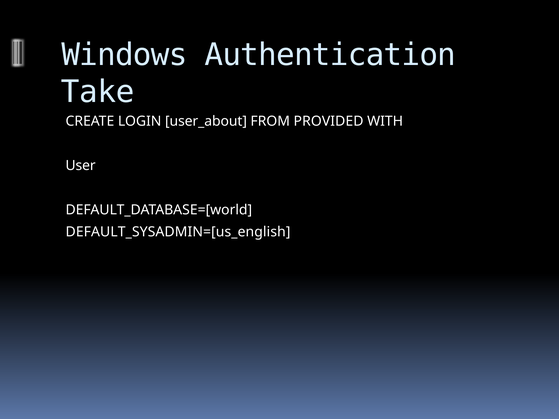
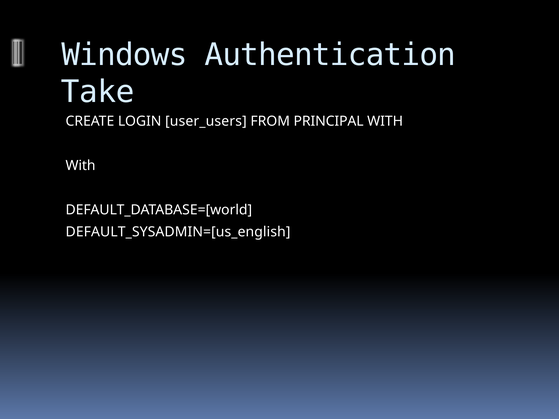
user_about: user_about -> user_users
PROVIDED: PROVIDED -> PRINCIPAL
User at (81, 166): User -> With
